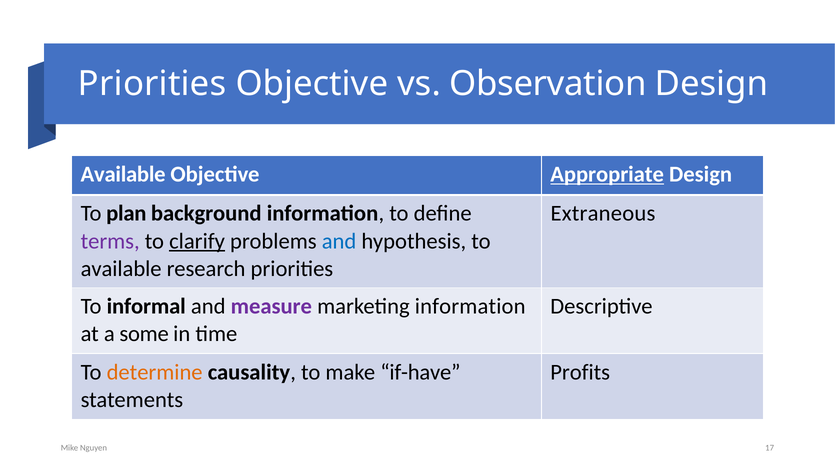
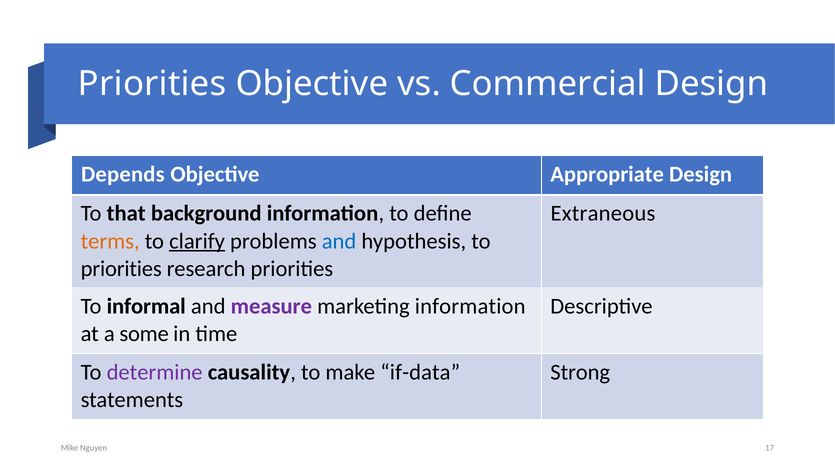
Observation: Observation -> Commercial
Available at (123, 175): Available -> Depends
Appropriate underline: present -> none
plan: plan -> that
terms colour: purple -> orange
available at (121, 269): available -> priorities
determine colour: orange -> purple
if-have: if-have -> if-data
Profits: Profits -> Strong
